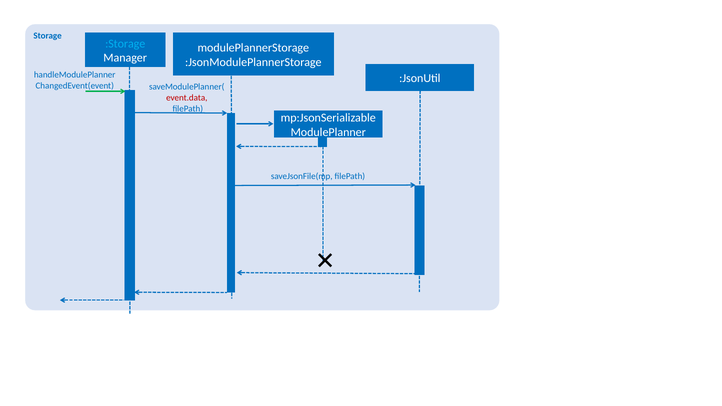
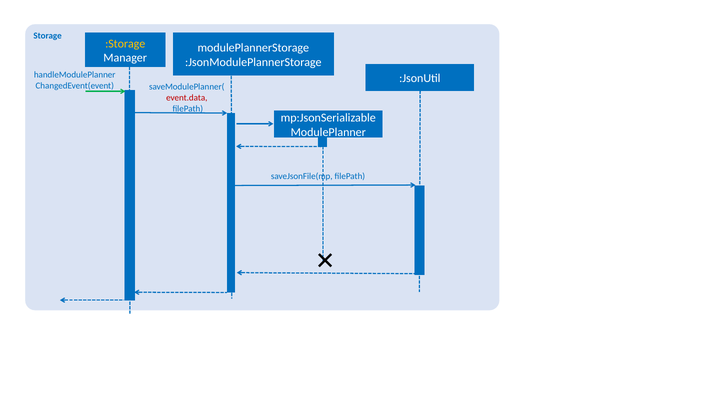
:Storage colour: light blue -> yellow
